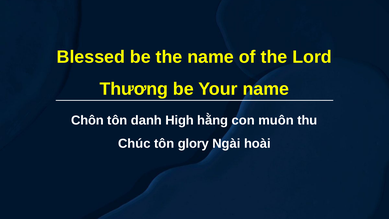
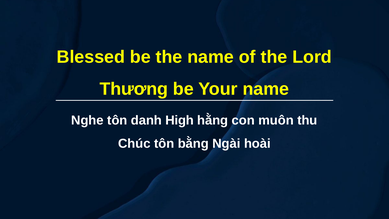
Chôn: Chôn -> Nghe
glory: glory -> bằng
